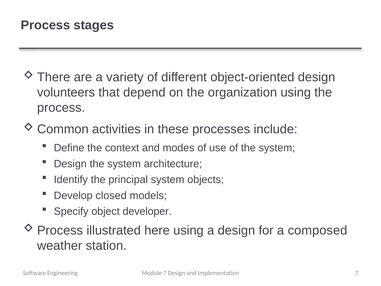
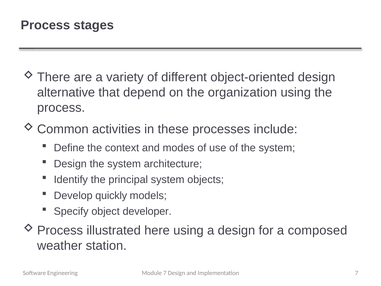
volunteers: volunteers -> alternative
closed: closed -> quickly
